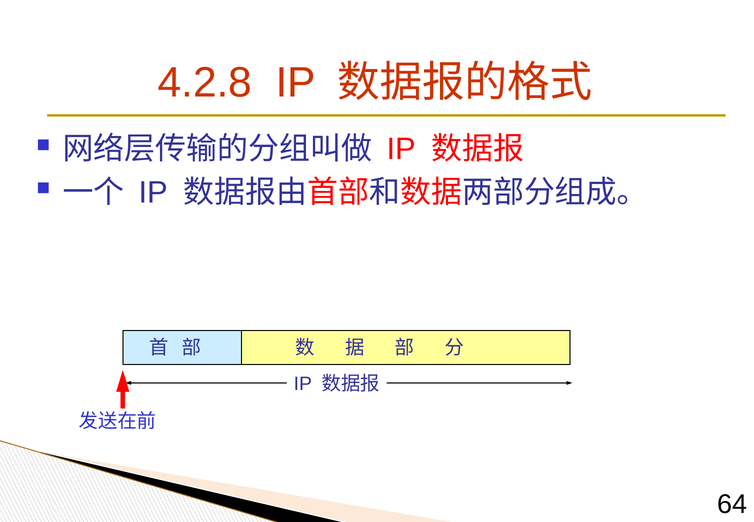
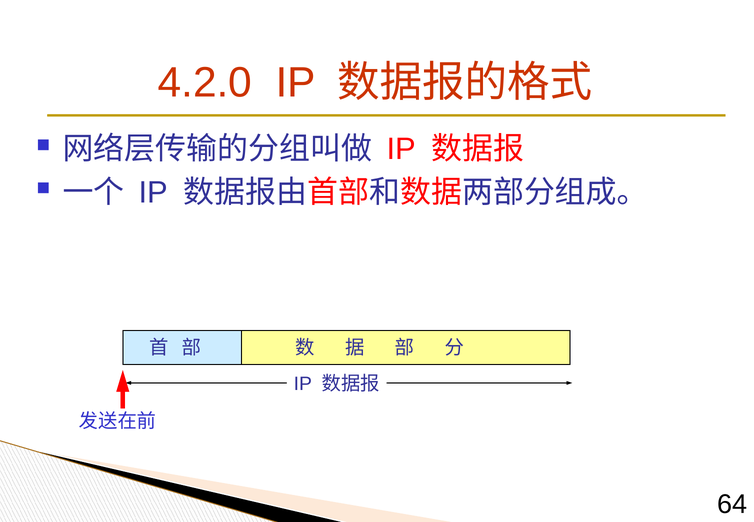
4.2.8: 4.2.8 -> 4.2.0
